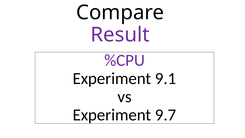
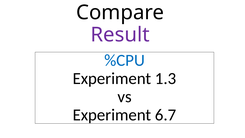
%CPU colour: purple -> blue
9.1: 9.1 -> 1.3
9.7: 9.7 -> 6.7
